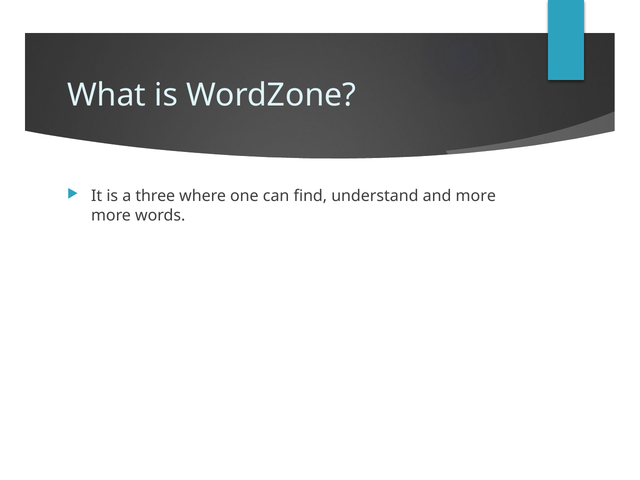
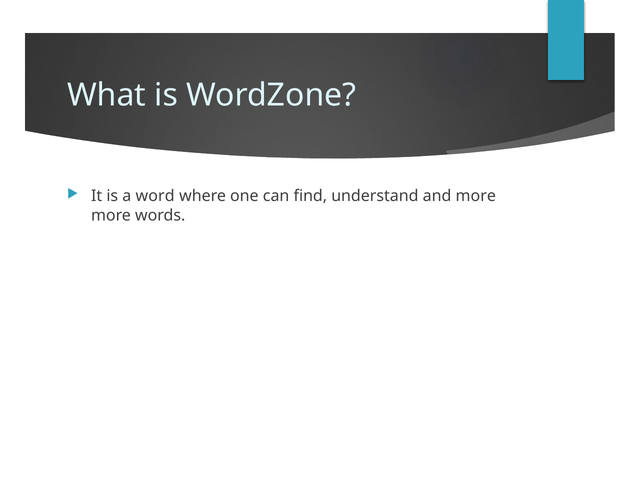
three: three -> word
